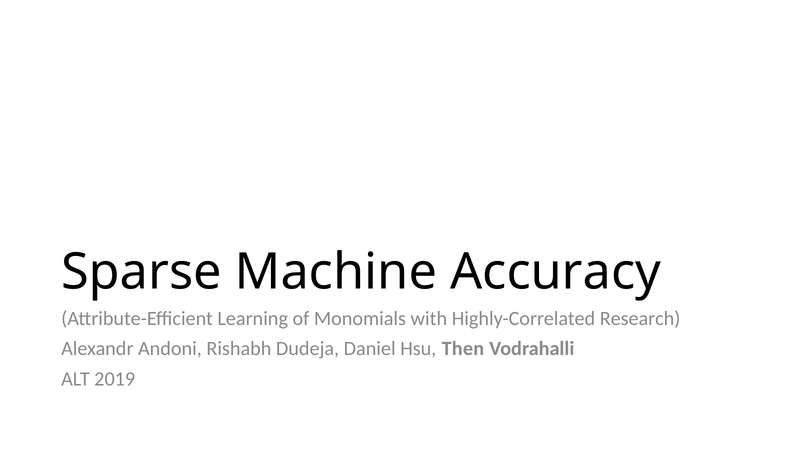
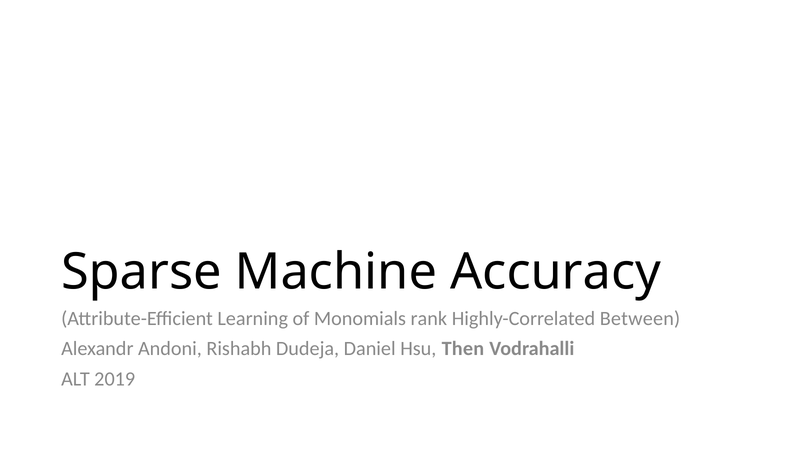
with: with -> rank
Research: Research -> Between
